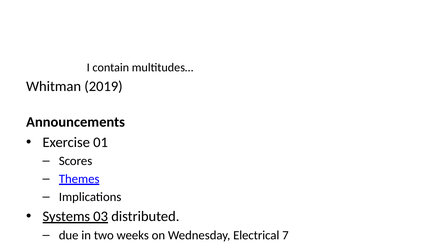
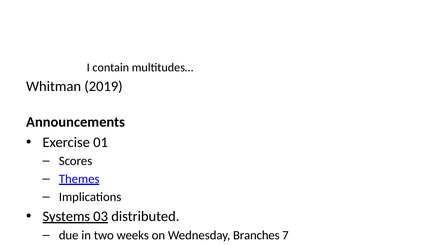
Electrical: Electrical -> Branches
